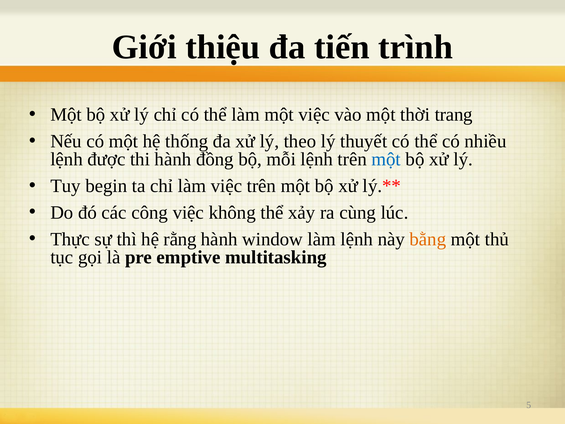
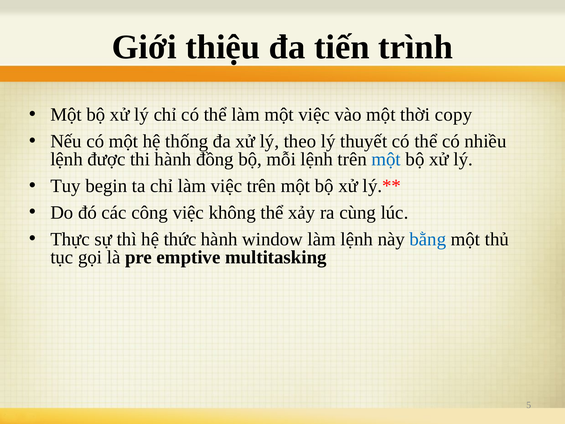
trang: trang -> copy
rằng: rằng -> thức
bằng colour: orange -> blue
